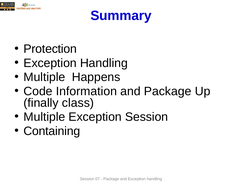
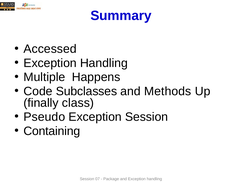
Protection: Protection -> Accessed
Information: Information -> Subclasses
and Package: Package -> Methods
Multiple at (44, 117): Multiple -> Pseudo
